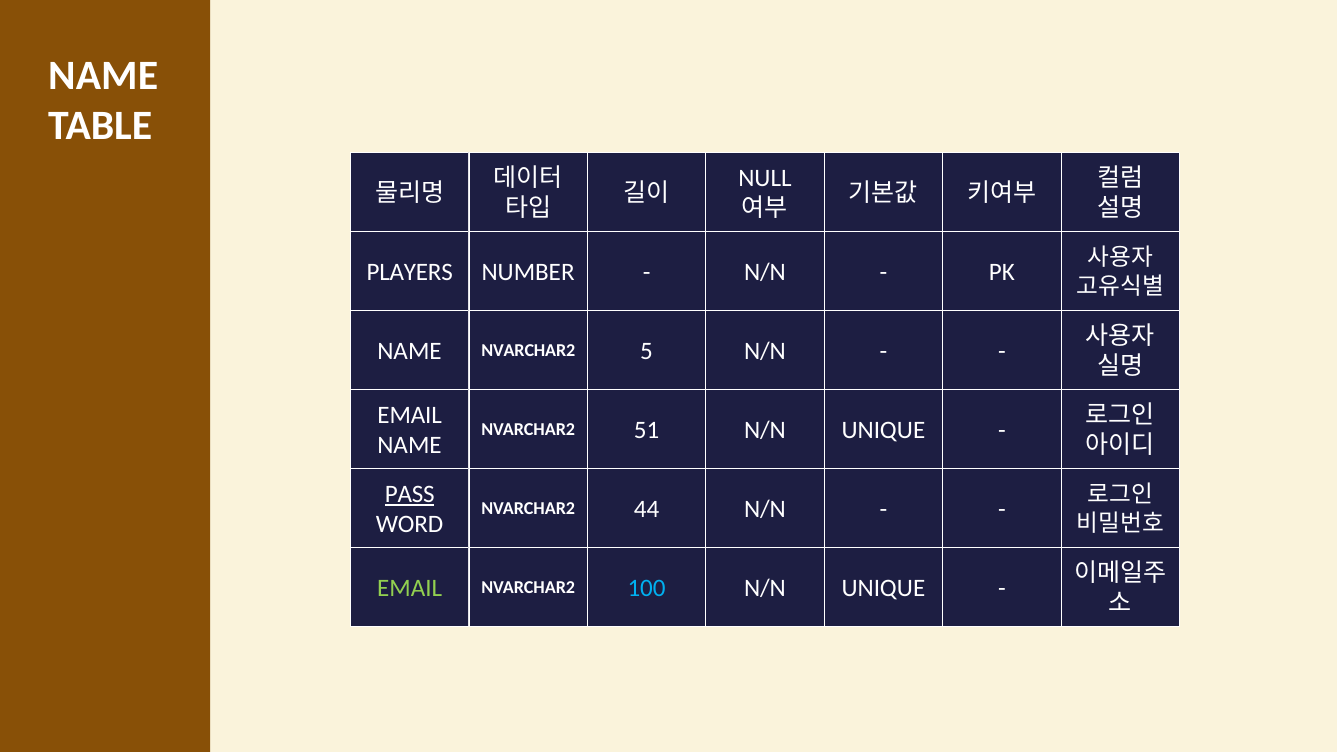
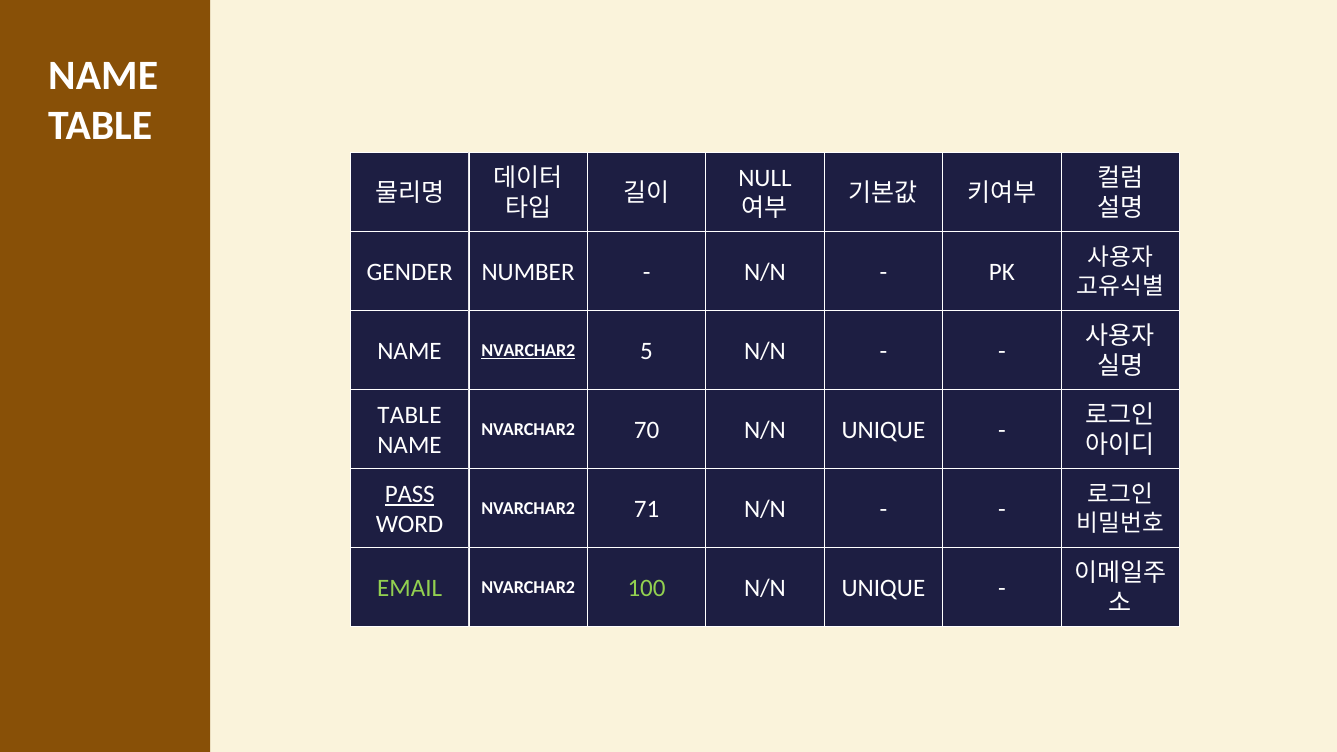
PLAYERS: PLAYERS -> GENDER
NVARCHAR2 at (528, 351) underline: none -> present
EMAIL at (410, 415): EMAIL -> TABLE
51: 51 -> 70
44: 44 -> 71
100 colour: light blue -> light green
